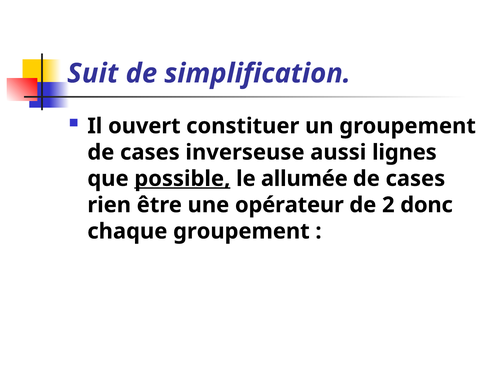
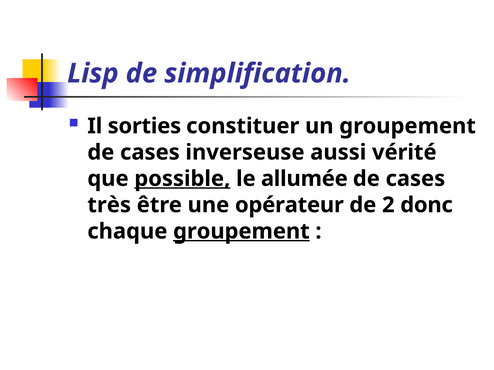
Suit: Suit -> Lisp
ouvert: ouvert -> sorties
lignes: lignes -> vérité
rien: rien -> très
groupement at (241, 232) underline: none -> present
